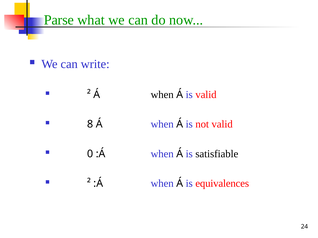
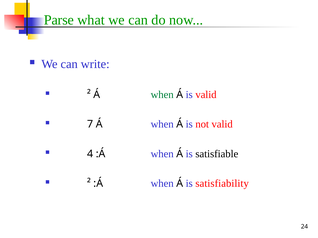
when at (162, 95) colour: black -> green
8: 8 -> 7
0: 0 -> 4
equivalences: equivalences -> satisfiability
